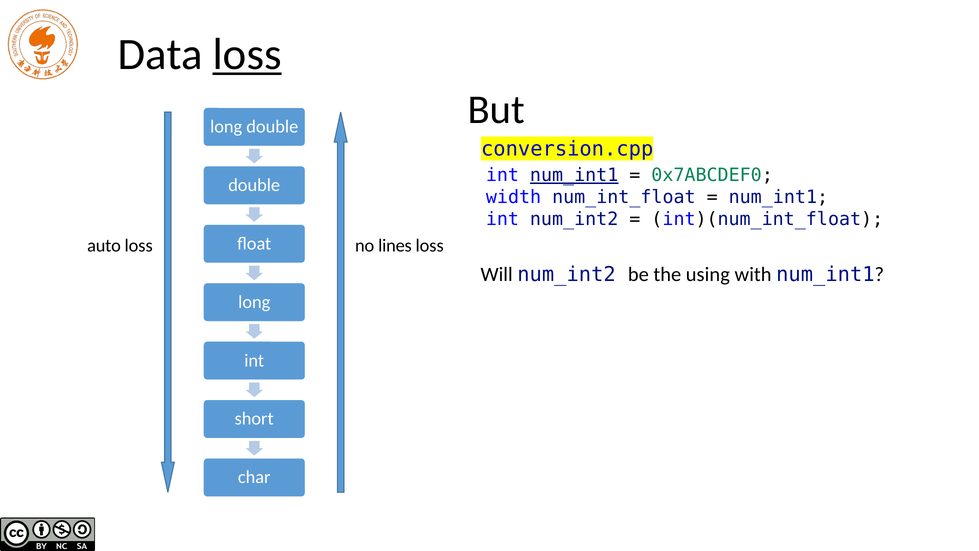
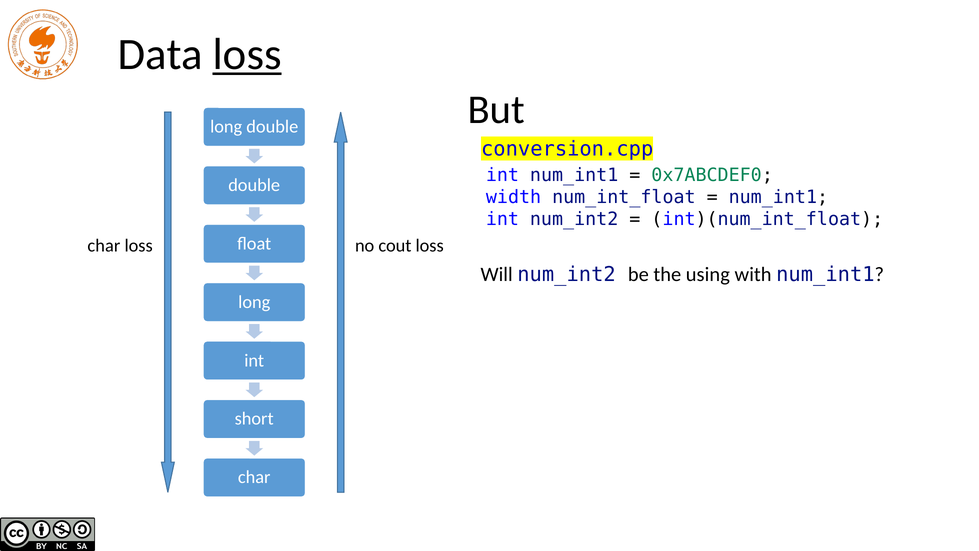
num_int1 at (574, 175) underline: present -> none
auto at (104, 245): auto -> char
lines: lines -> cout
